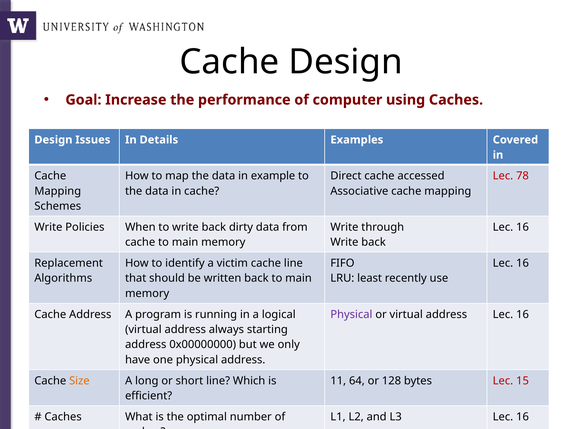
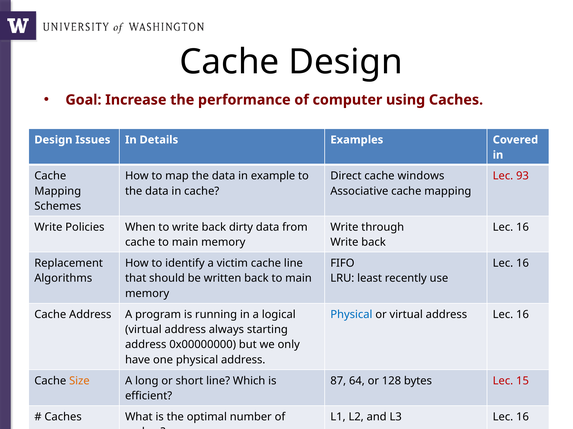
accessed: accessed -> windows
78: 78 -> 93
Physical at (351, 315) colour: purple -> blue
11: 11 -> 87
